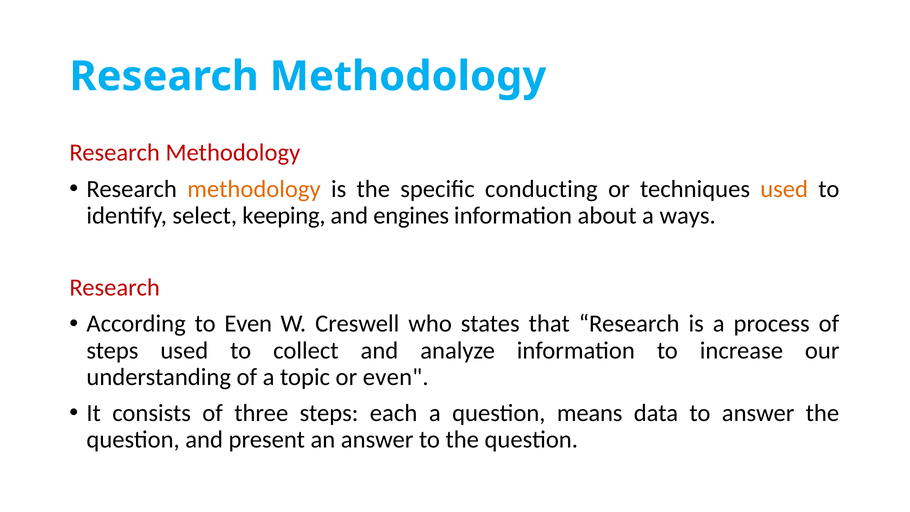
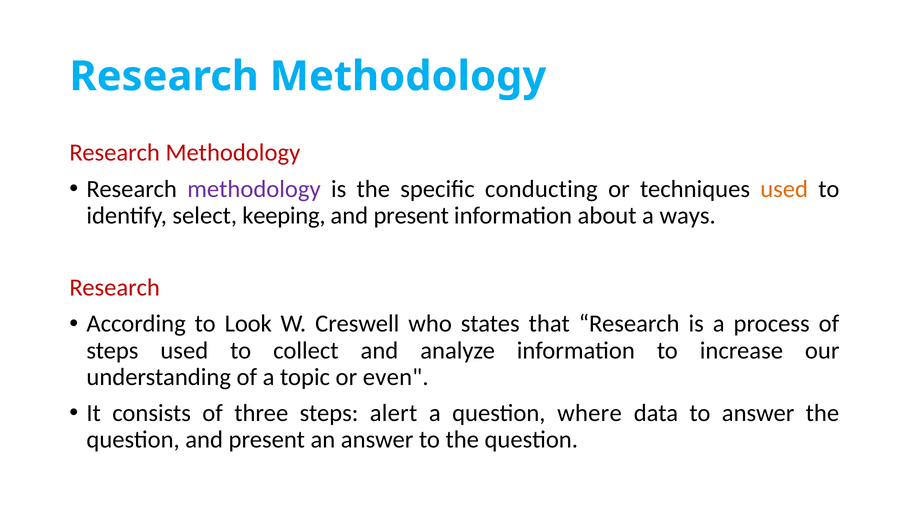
methodology at (254, 189) colour: orange -> purple
engines at (411, 216): engines -> present
to Even: Even -> Look
each: each -> alert
means: means -> where
